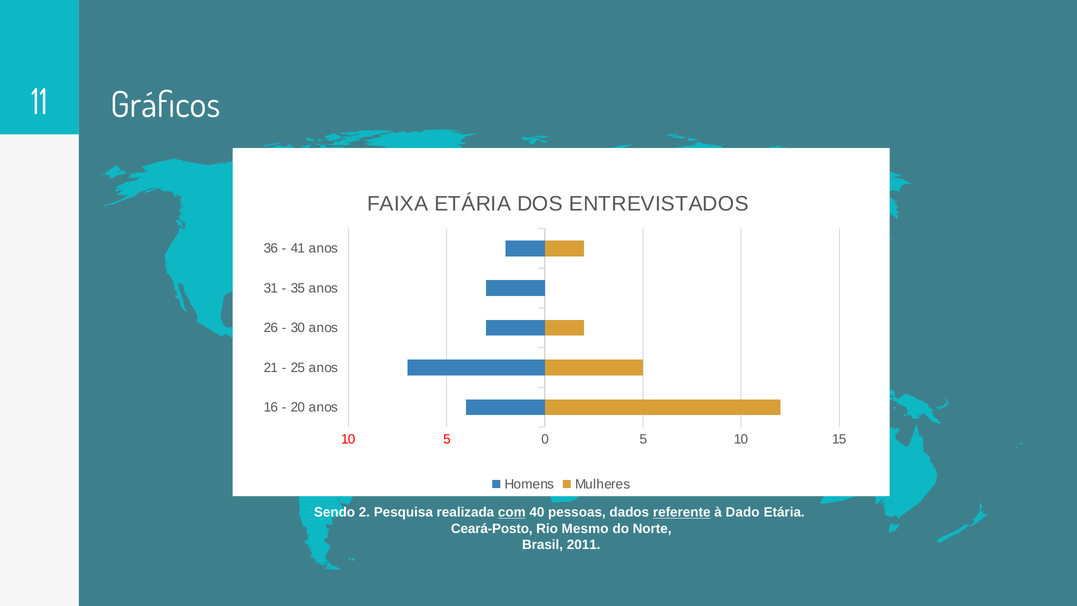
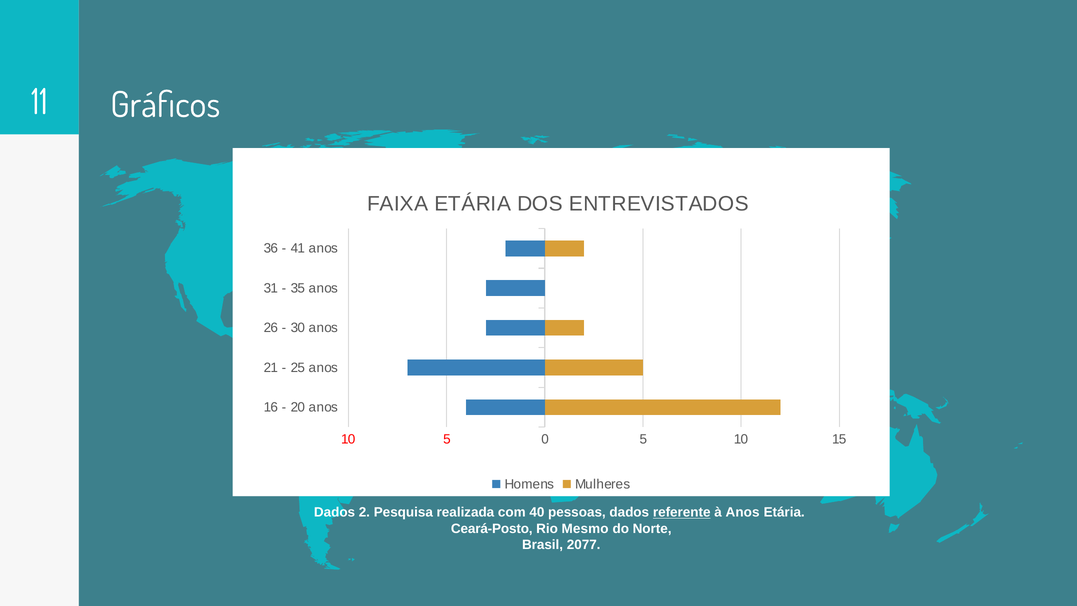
Sendo at (335, 512): Sendo -> Dados
com underline: present -> none
à Dado: Dado -> Anos
2011: 2011 -> 2077
